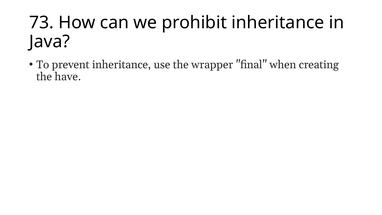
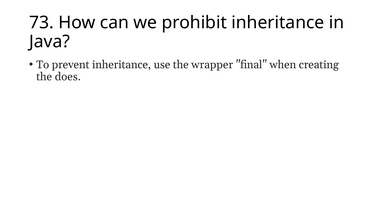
have: have -> does
